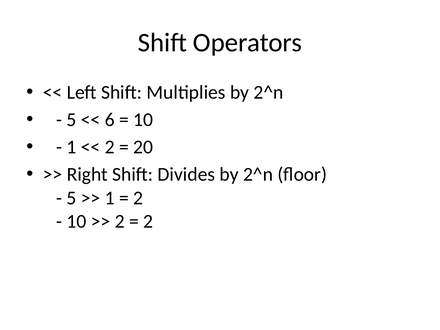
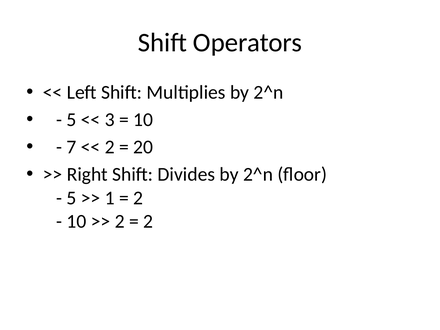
6: 6 -> 3
1 at (72, 147): 1 -> 7
